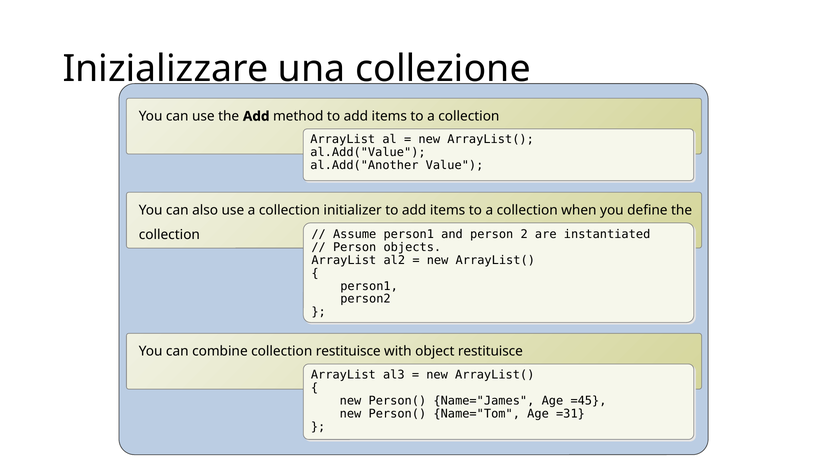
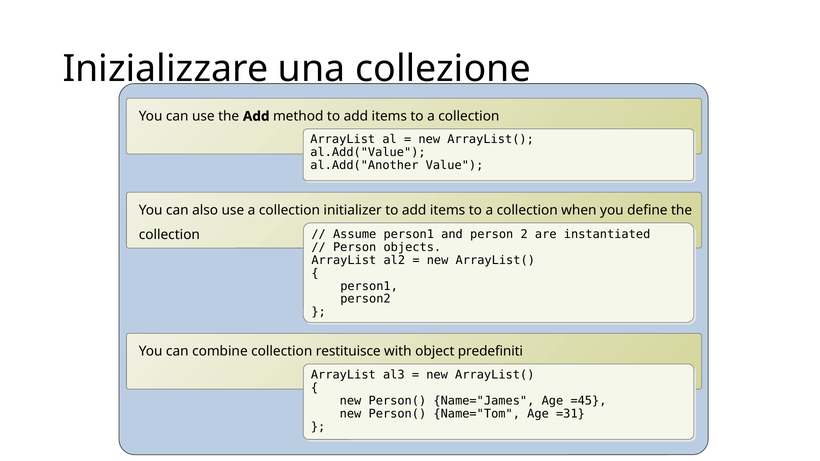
object restituisce: restituisce -> predefiniti
